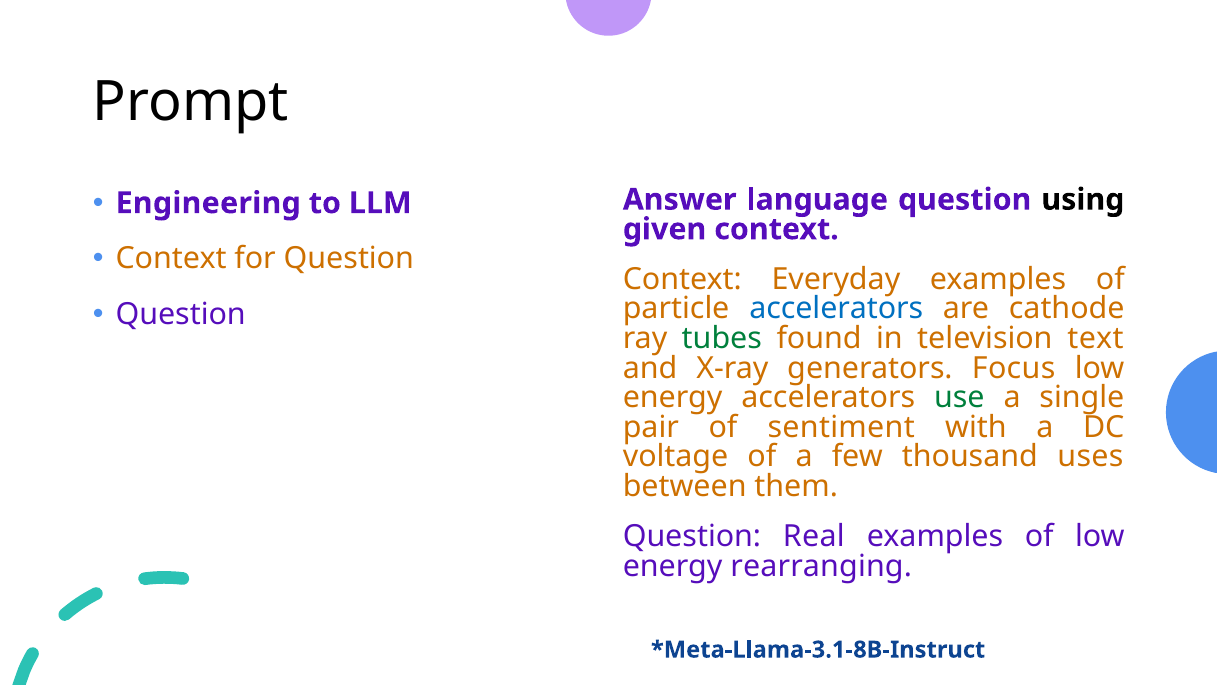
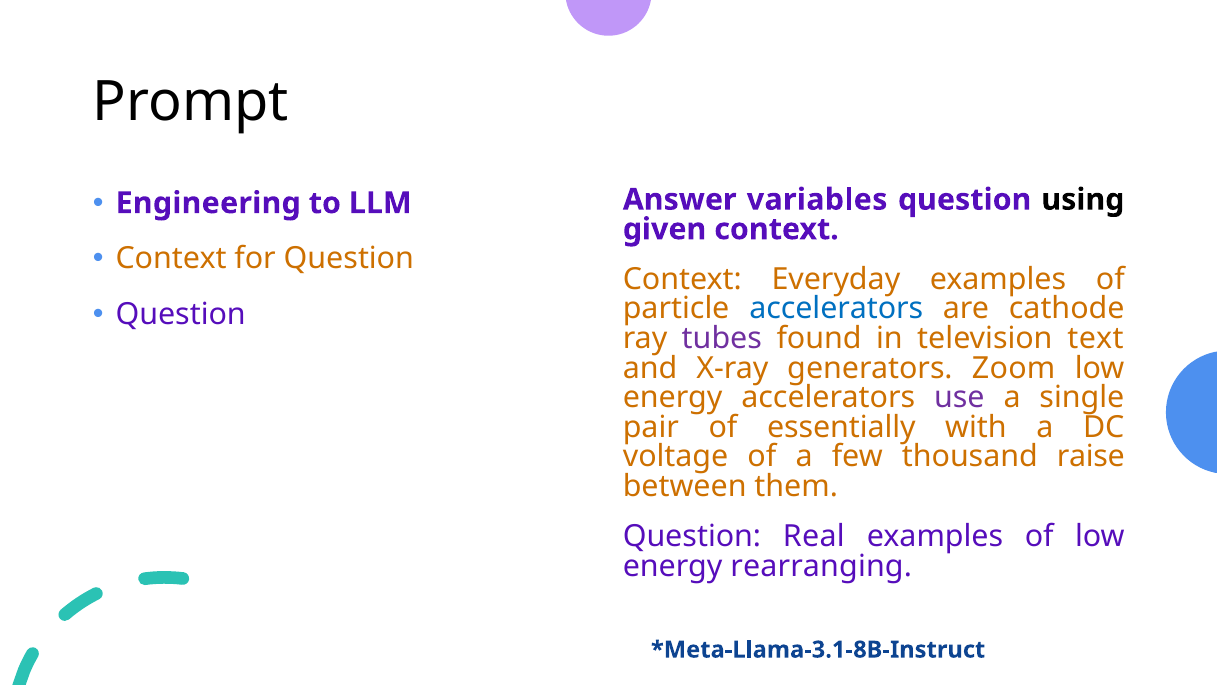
language: language -> variables
tubes colour: green -> purple
Focus: Focus -> Zoom
use colour: green -> purple
sentiment: sentiment -> essentially
uses: uses -> raise
